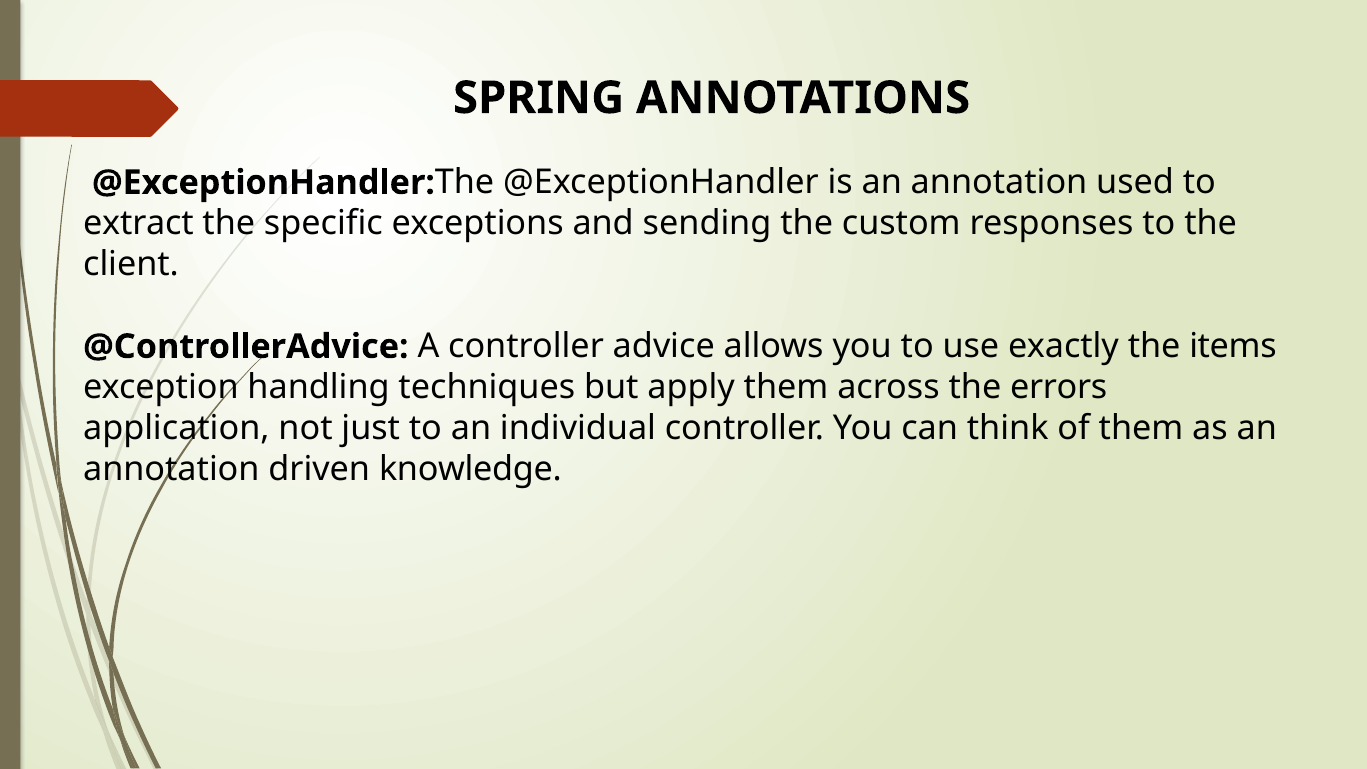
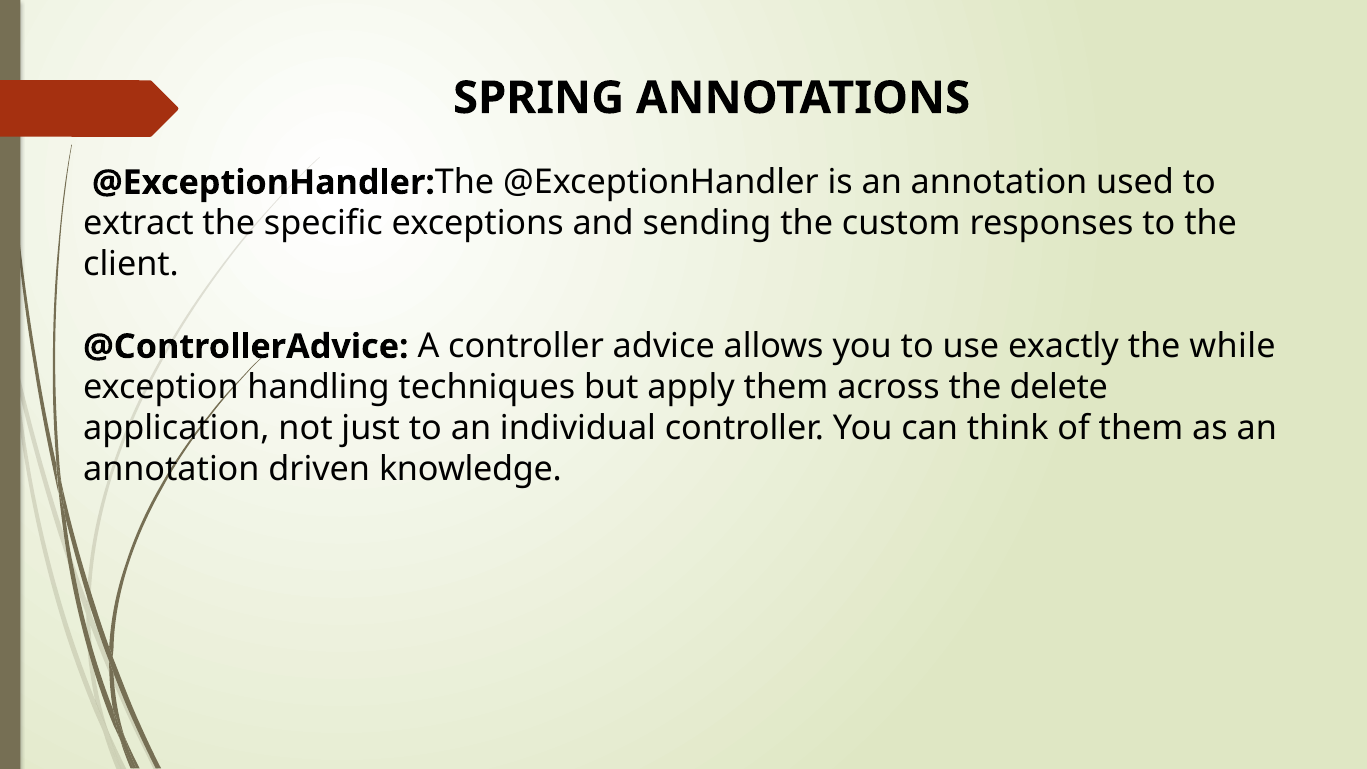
items: items -> while
errors: errors -> delete
